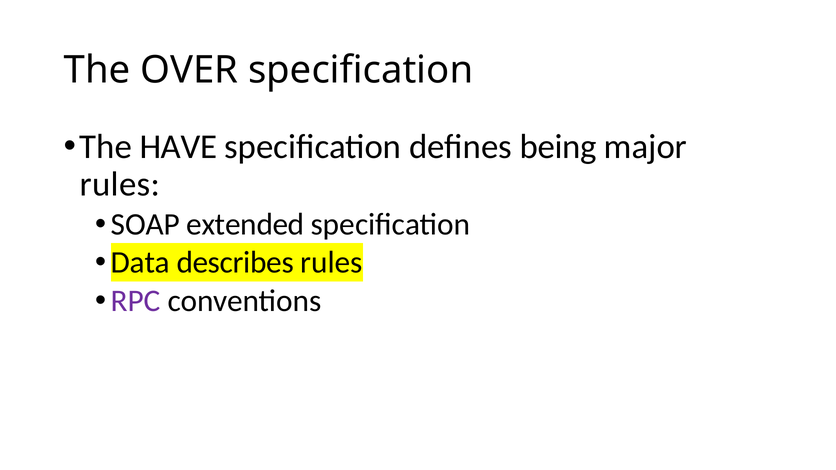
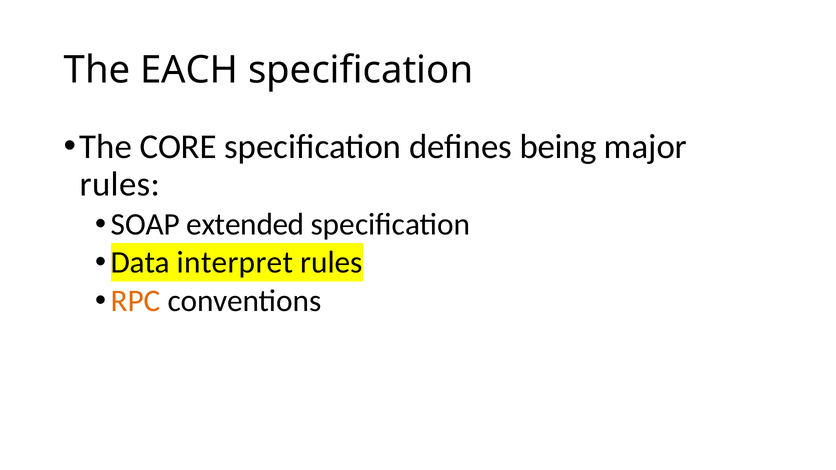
OVER: OVER -> EACH
HAVE: HAVE -> CORE
describes: describes -> interpret
RPC colour: purple -> orange
